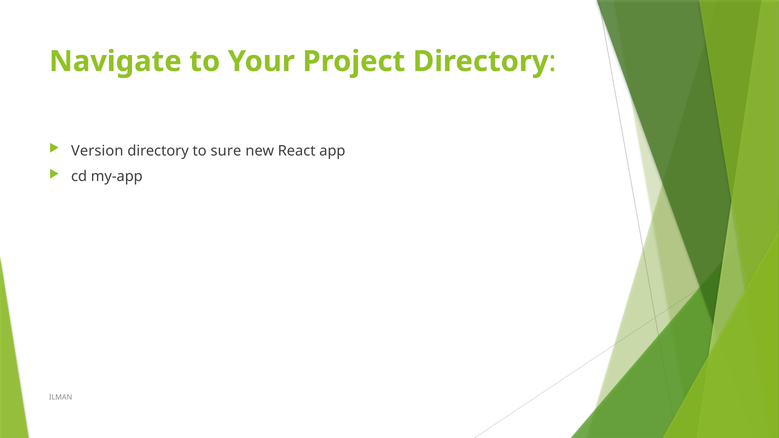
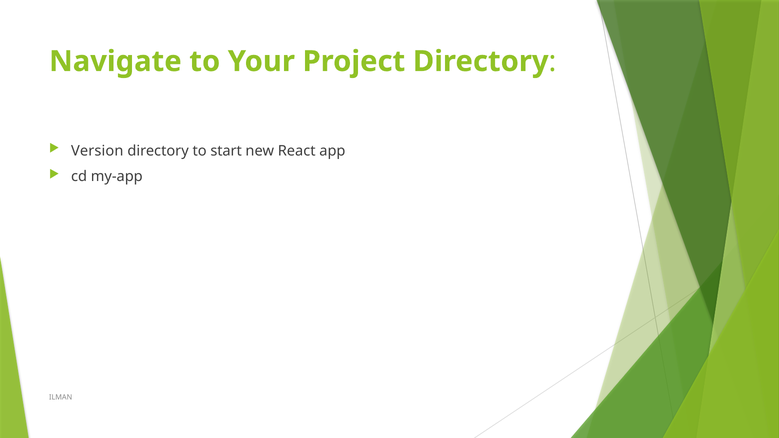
sure: sure -> start
